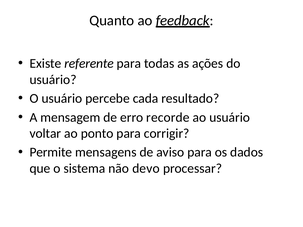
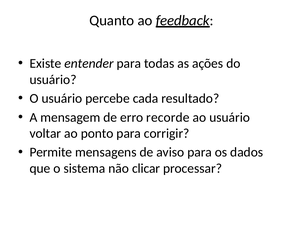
referente: referente -> entender
devo: devo -> clicar
